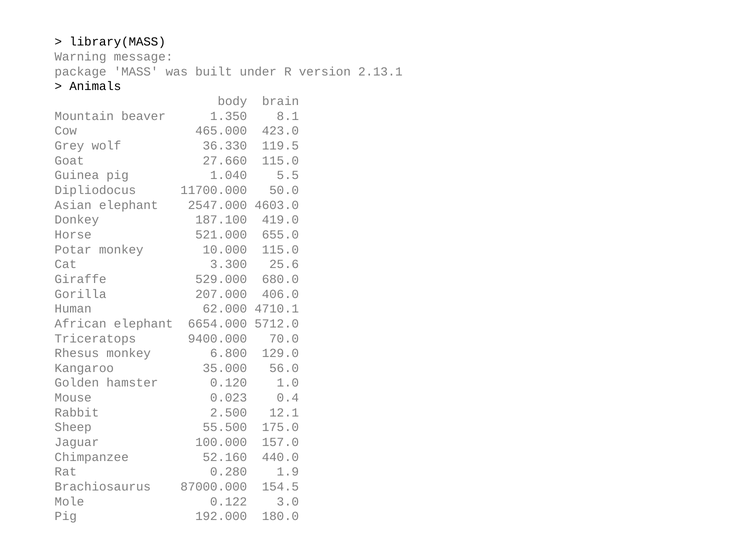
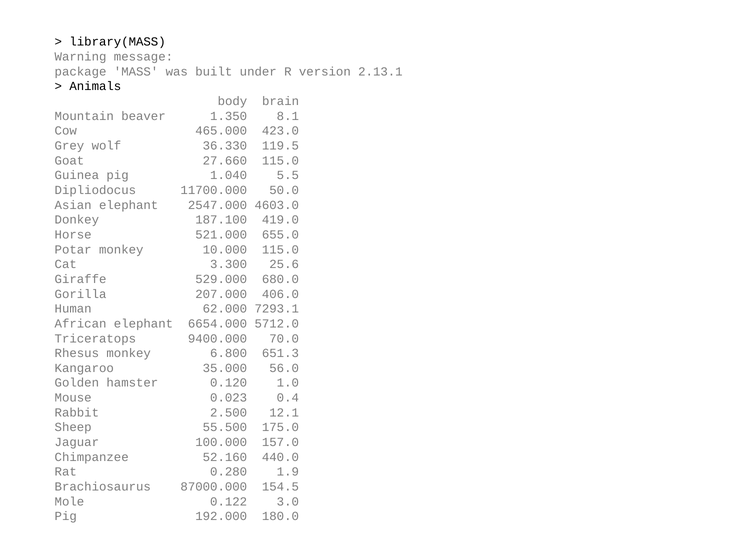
4710.1: 4710.1 -> 7293.1
129.0: 129.0 -> 651.3
